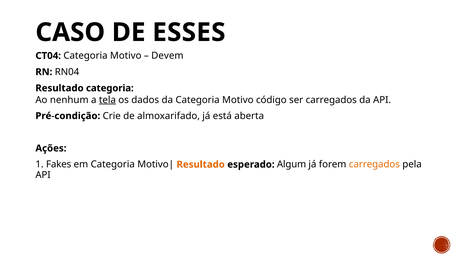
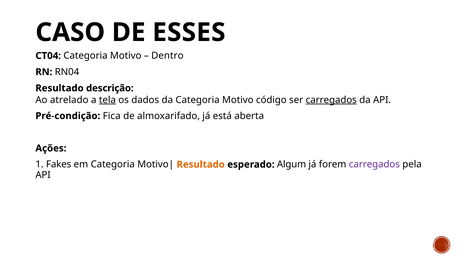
Devem: Devem -> Dentro
Resultado categoria: categoria -> descrição
nenhum: nenhum -> atrelado
carregados at (331, 100) underline: none -> present
Crie: Crie -> Fica
carregados at (374, 165) colour: orange -> purple
